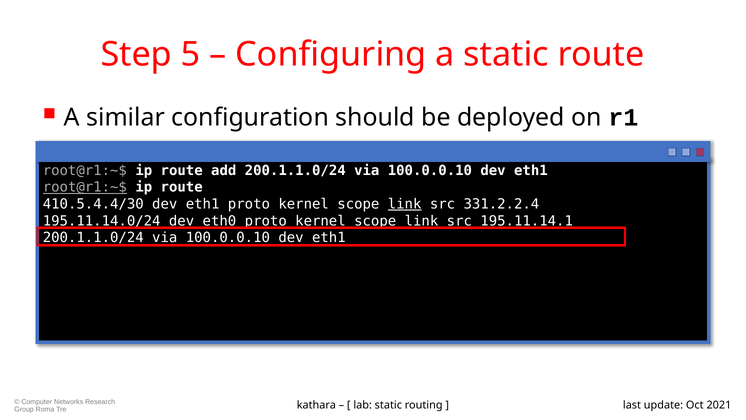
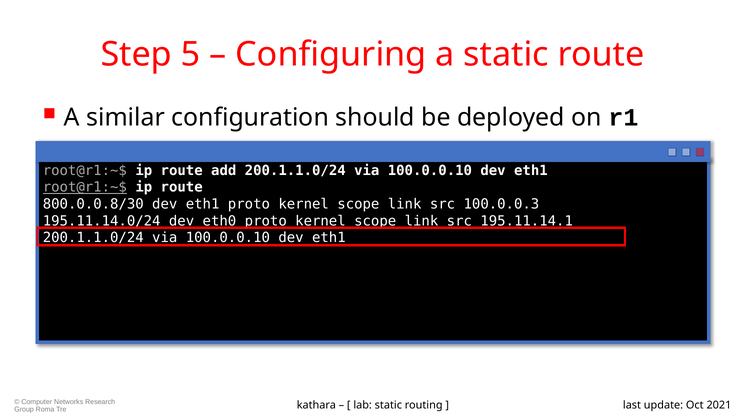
410.5.4.4/30: 410.5.4.4/30 -> 800.0.0.8/30
link at (405, 204) underline: present -> none
331.2.2.4: 331.2.2.4 -> 100.0.0.3
